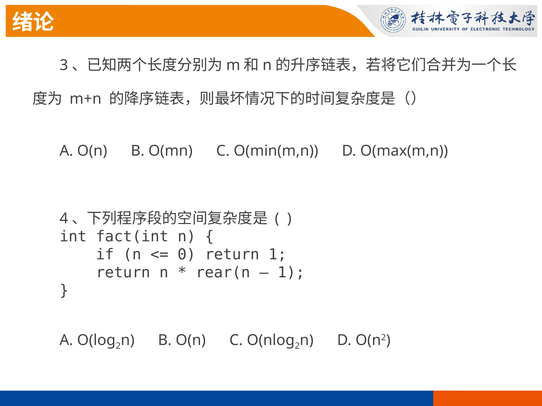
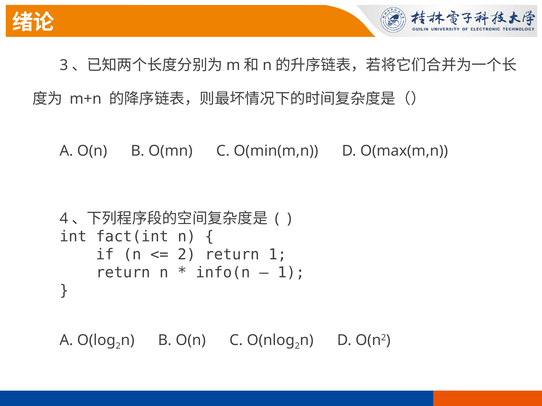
0 at (187, 255): 0 -> 2
rear(n: rear(n -> info(n
